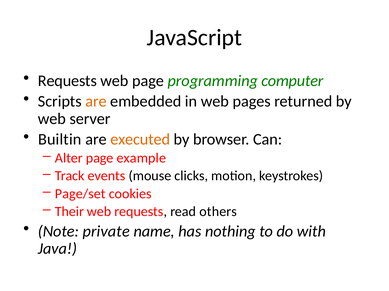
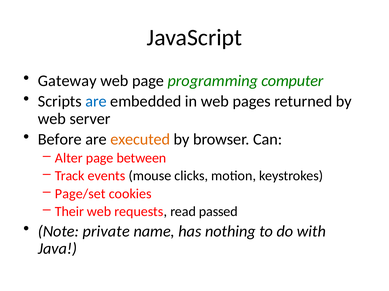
Requests at (67, 81): Requests -> Gateway
are at (96, 101) colour: orange -> blue
Builtin: Builtin -> Before
example: example -> between
others: others -> passed
